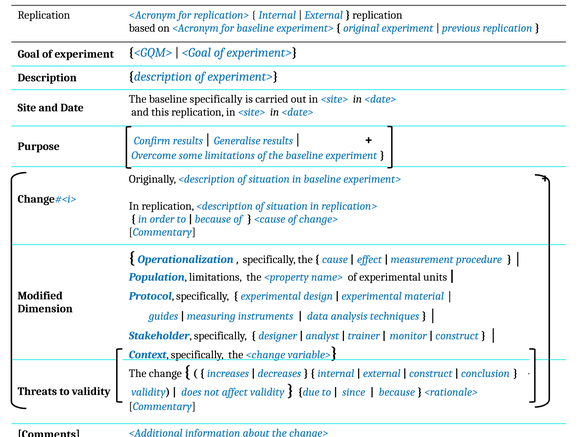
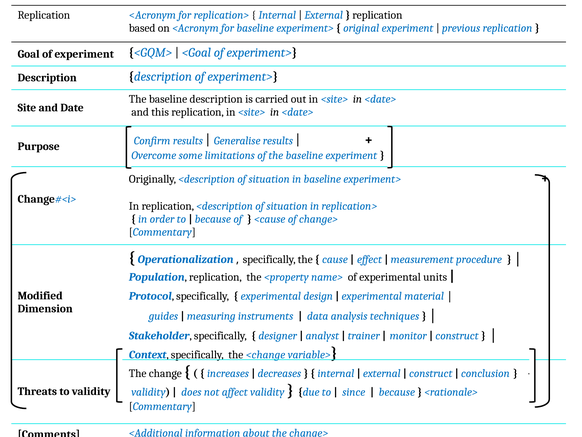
baseline specifically: specifically -> description
Population limitations: limitations -> replication
